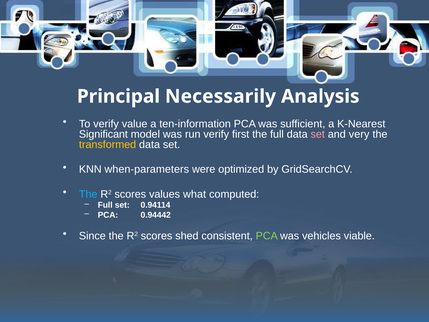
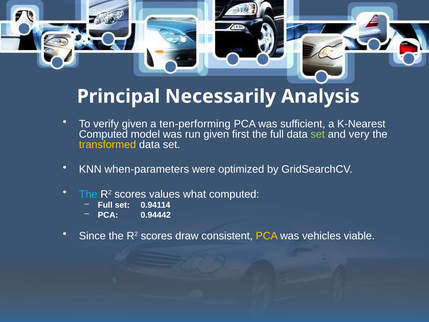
verify value: value -> given
ten-information: ten-information -> ten-performing
Significant at (103, 134): Significant -> Computed
run verify: verify -> given
set at (318, 134) colour: pink -> light green
shed: shed -> draw
PCA at (267, 236) colour: light green -> yellow
